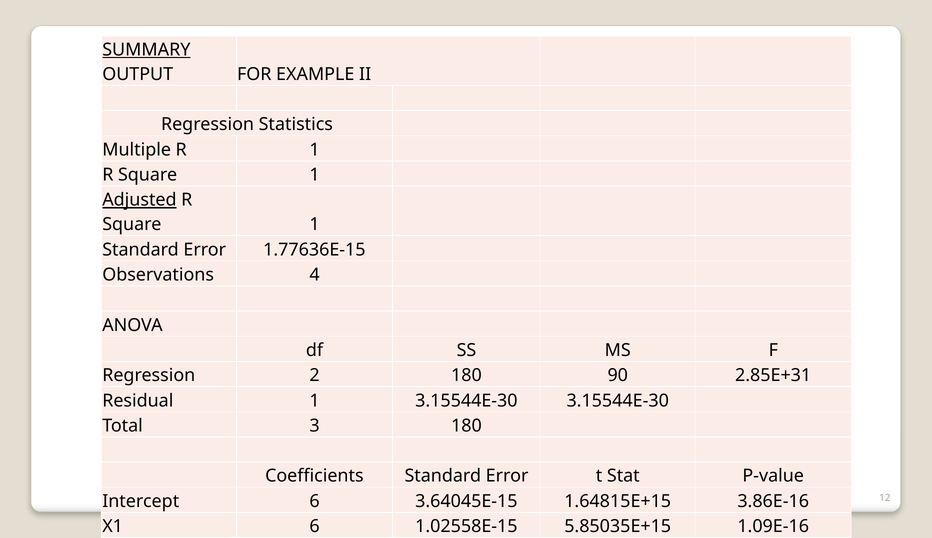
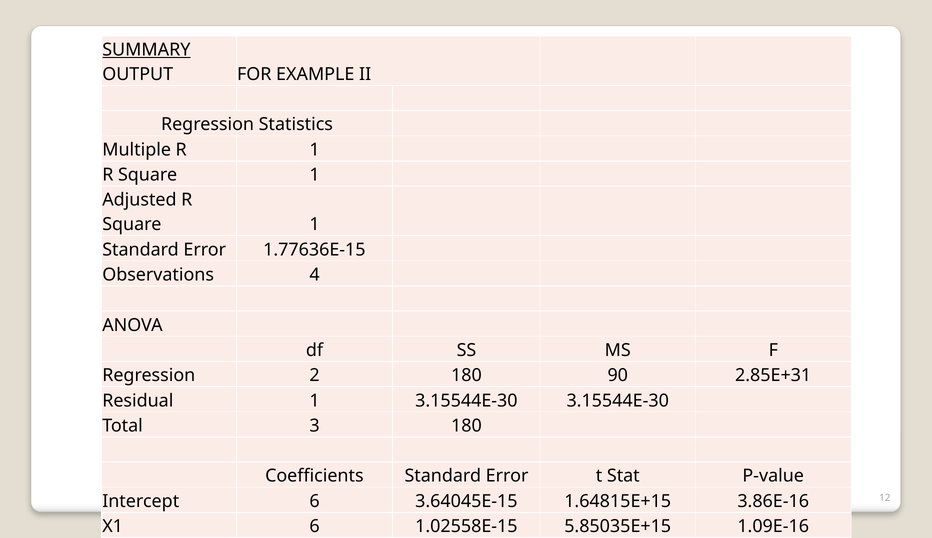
Adjusted underline: present -> none
